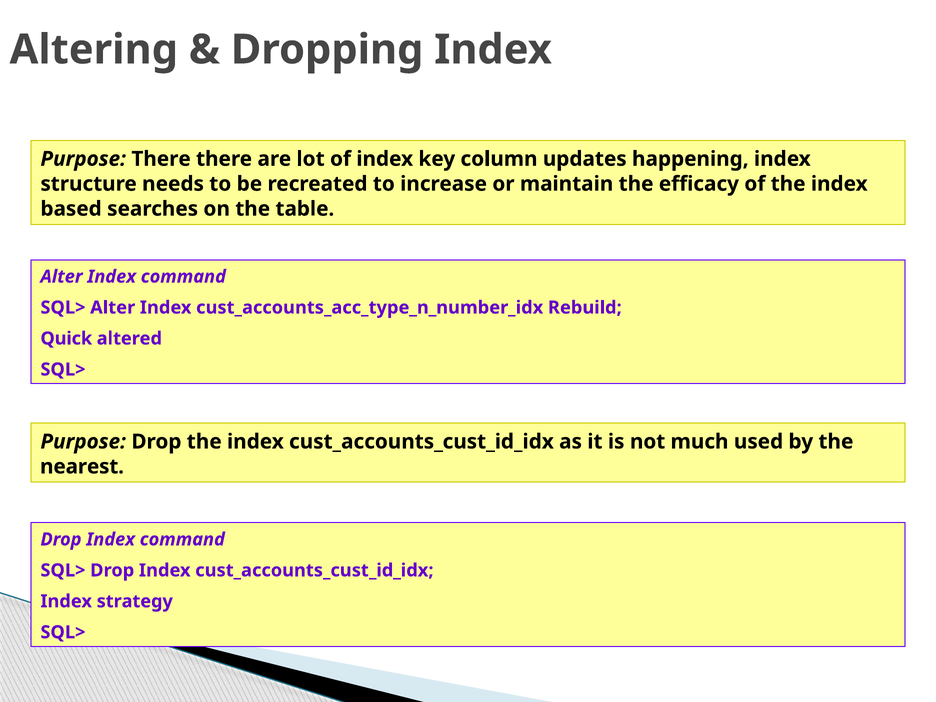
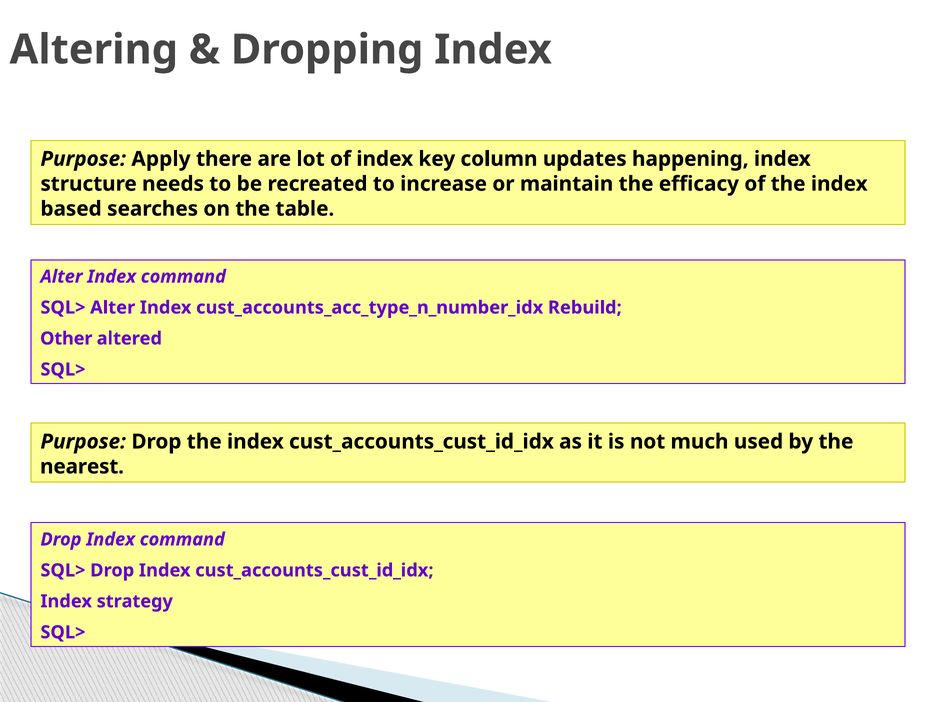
Purpose There: There -> Apply
Quick: Quick -> Other
